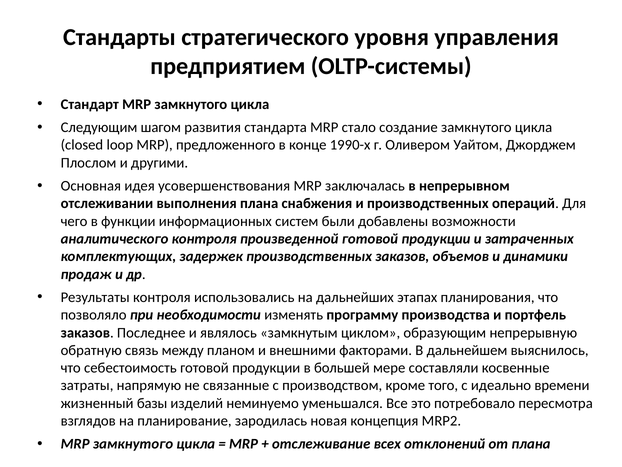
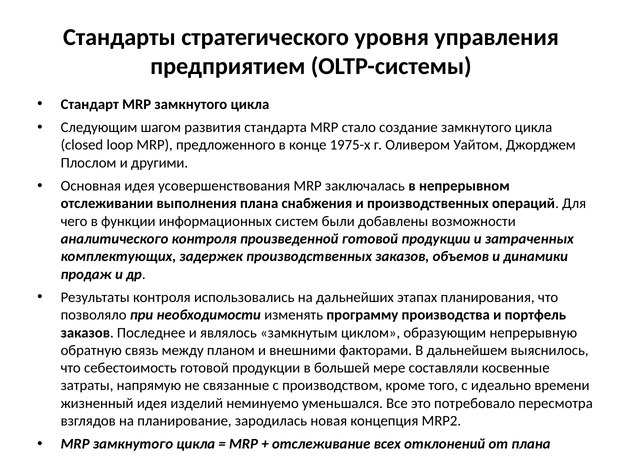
1990-х: 1990-х -> 1975-х
жизненный базы: базы -> идея
